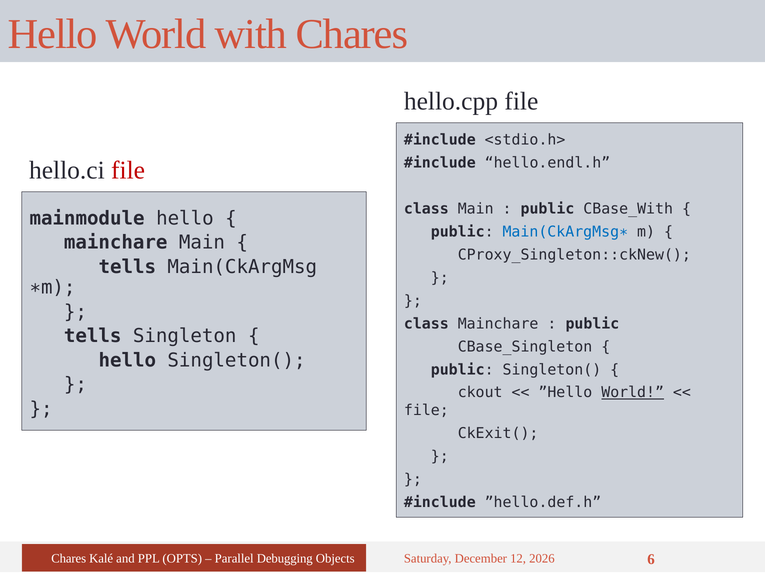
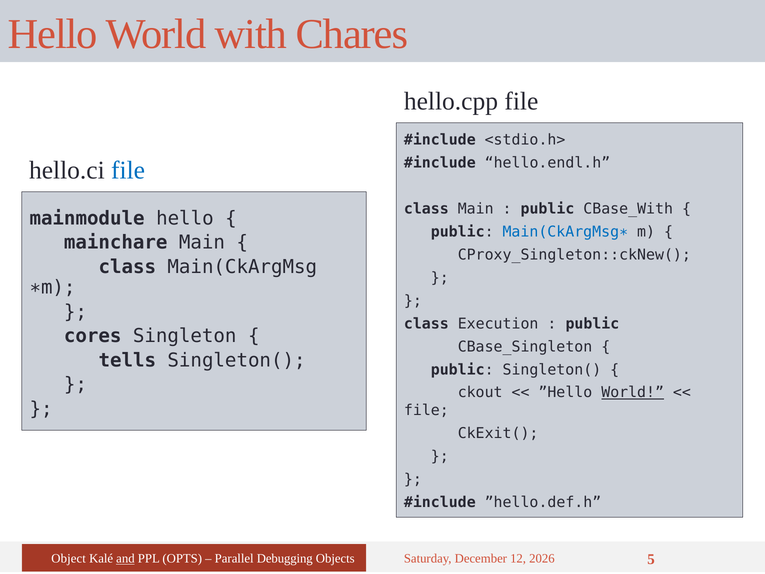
file at (128, 170) colour: red -> blue
tells at (127, 267): tells -> class
class Mainchare: Mainchare -> Execution
tells at (93, 336): tells -> cores
hello at (127, 360): hello -> tells
Chares at (69, 558): Chares -> Object
and underline: none -> present
6: 6 -> 5
